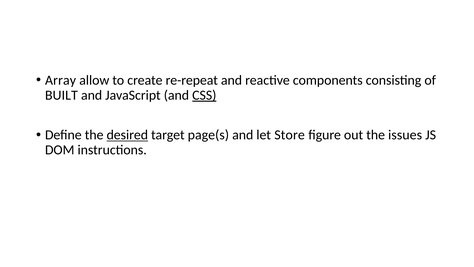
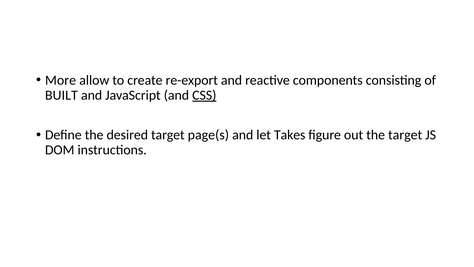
Array: Array -> More
re-repeat: re-repeat -> re-export
desired underline: present -> none
Store: Store -> Takes
the issues: issues -> target
